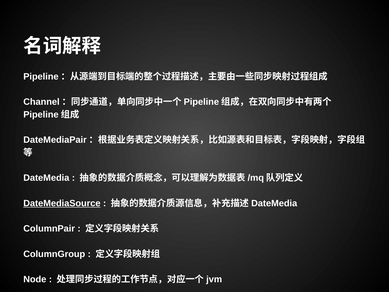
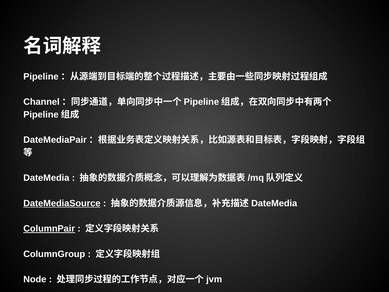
ColumnPair underline: none -> present
